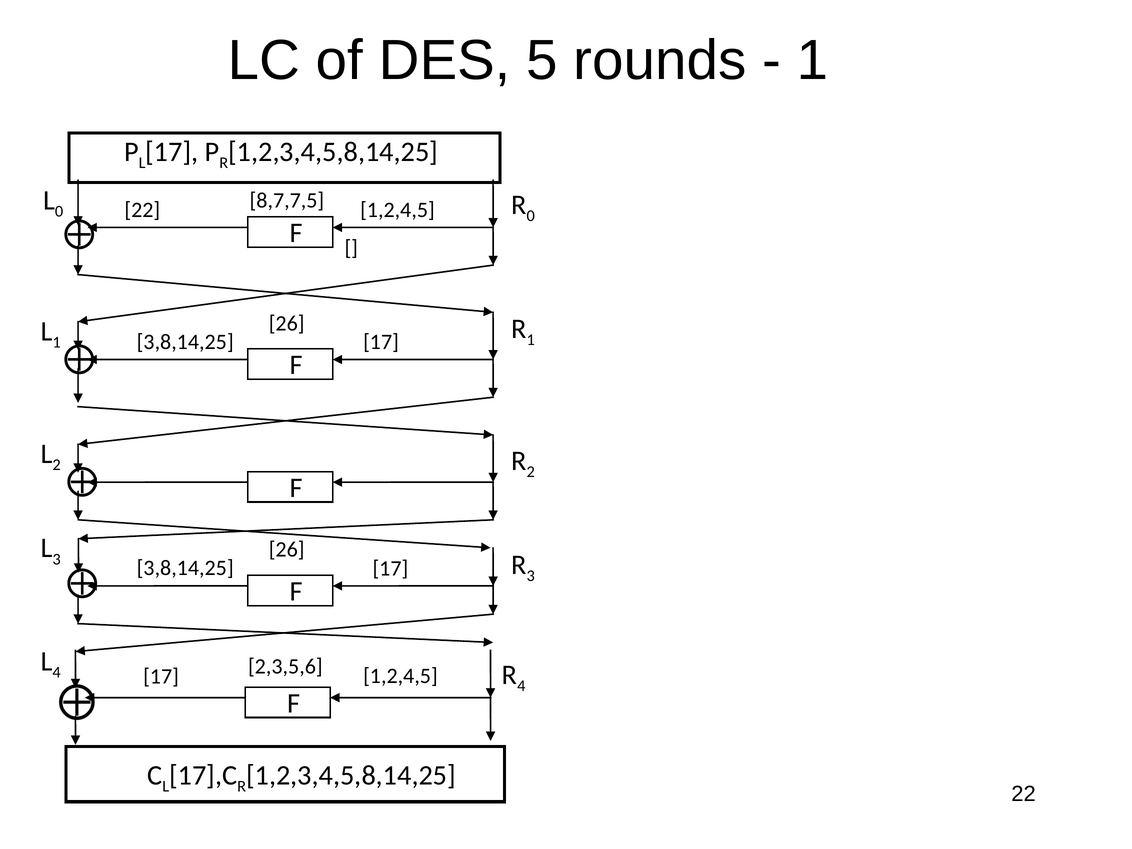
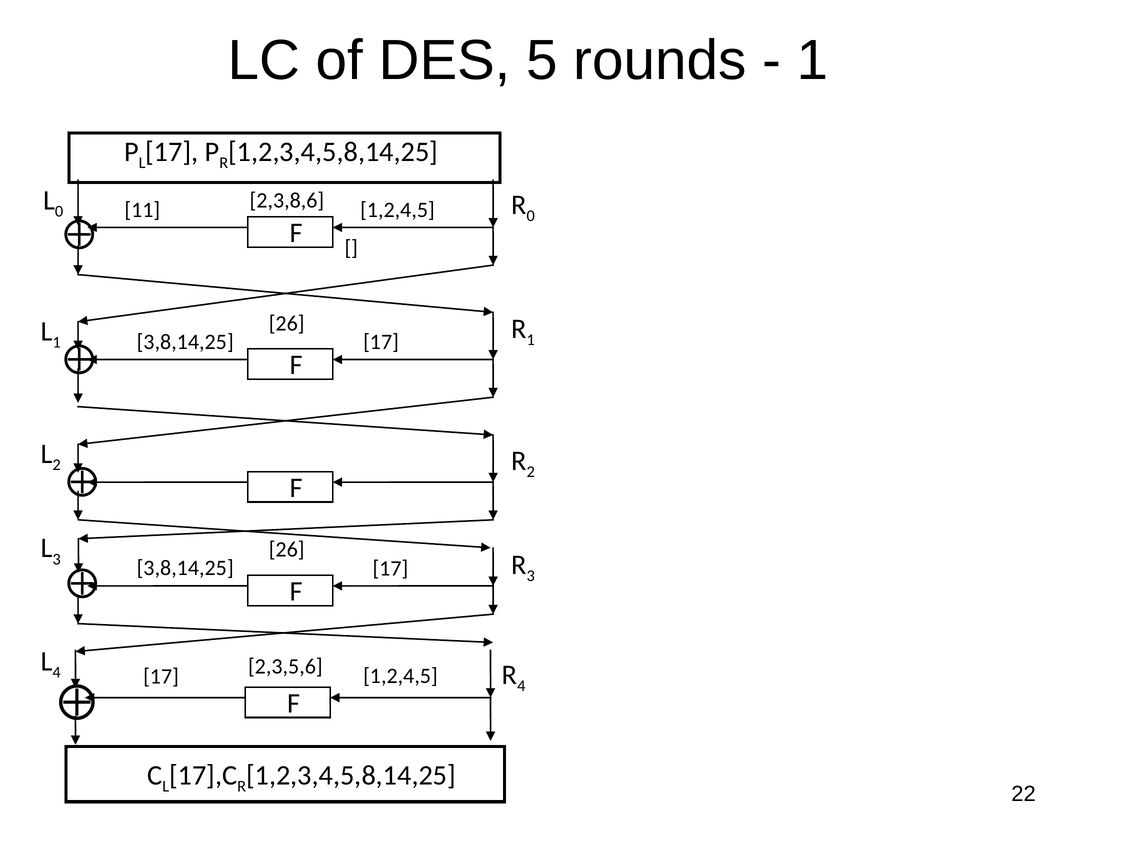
8,7,7,5: 8,7,7,5 -> 2,3,8,6
22 at (142, 210): 22 -> 11
